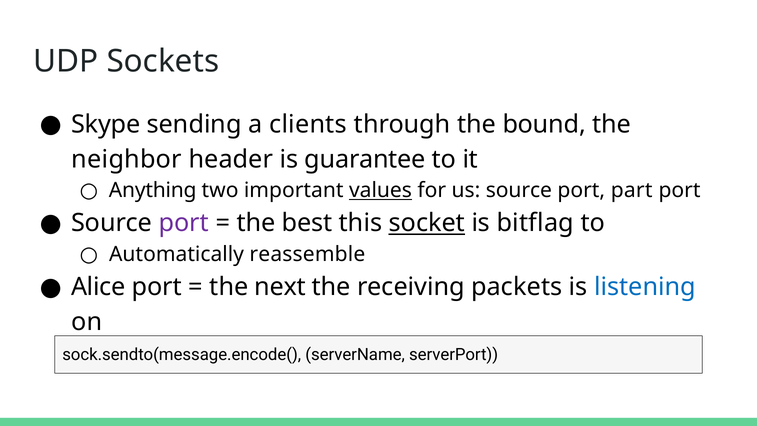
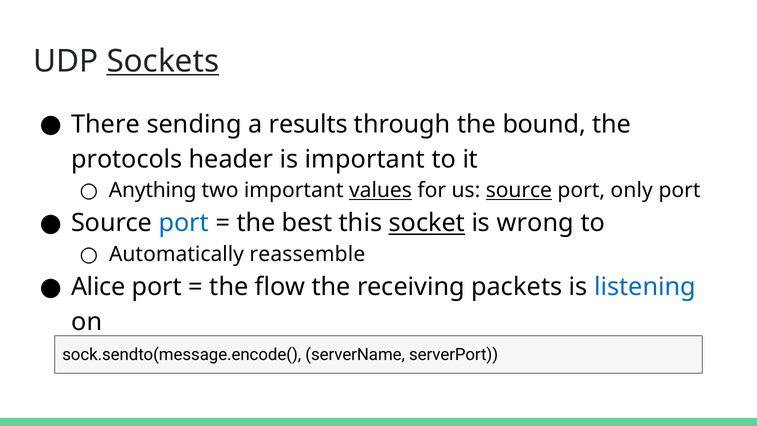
Sockets underline: none -> present
Skype: Skype -> There
clients: clients -> results
neighbor: neighbor -> protocols
is guarantee: guarantee -> important
source at (519, 190) underline: none -> present
part: part -> only
port at (184, 223) colour: purple -> blue
bitflag: bitflag -> wrong
next: next -> flow
